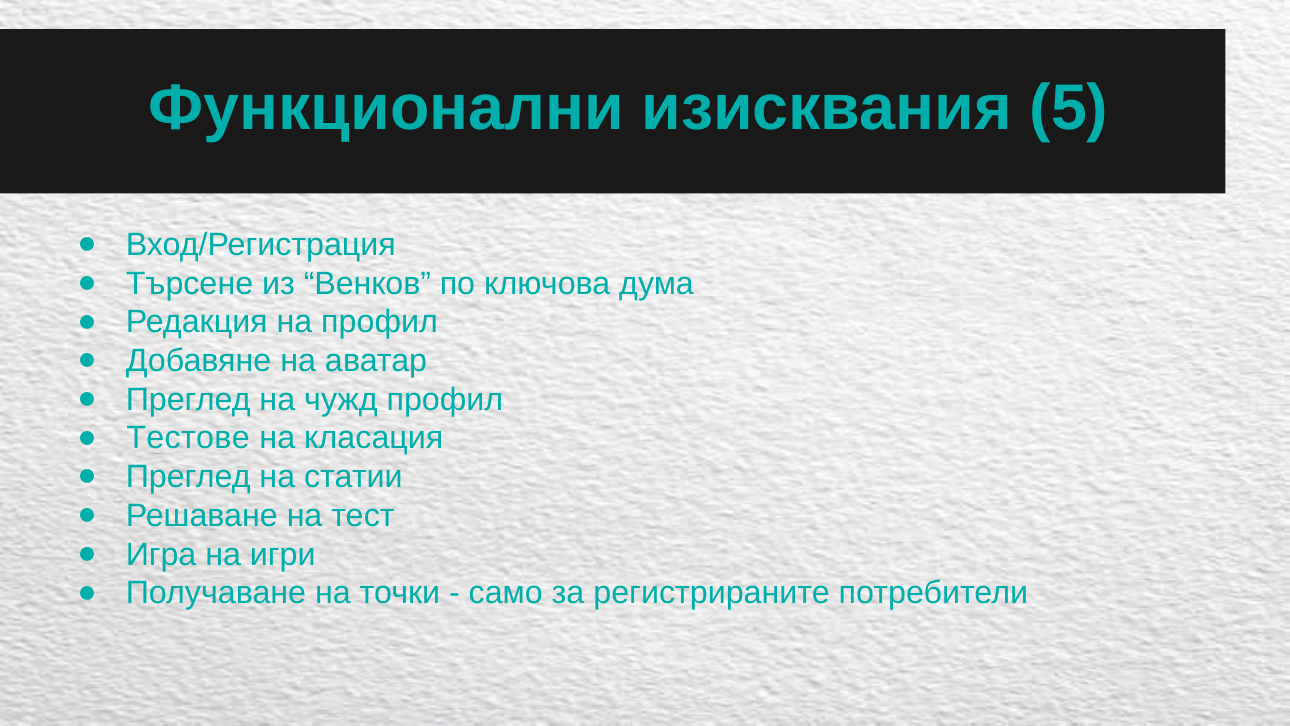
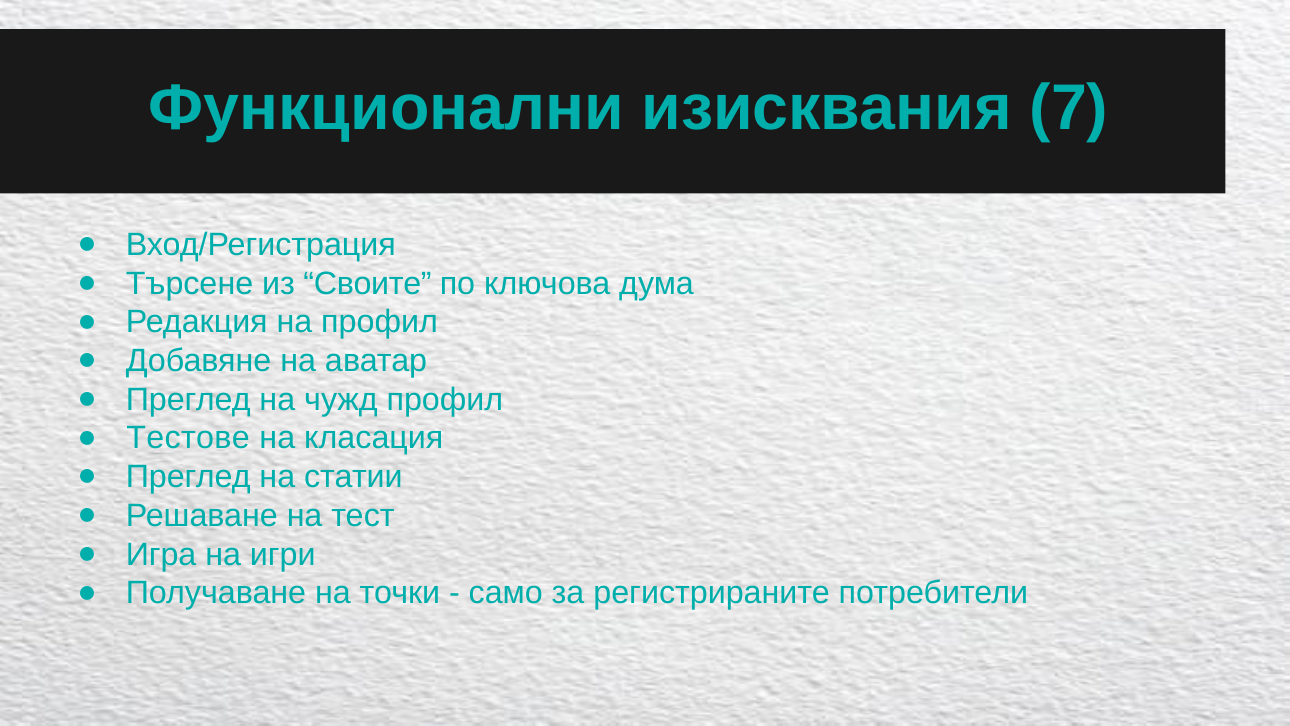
5: 5 -> 7
Венков: Венков -> Своите
